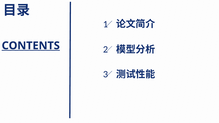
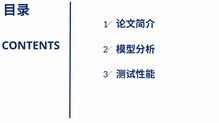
CONTENTS underline: present -> none
